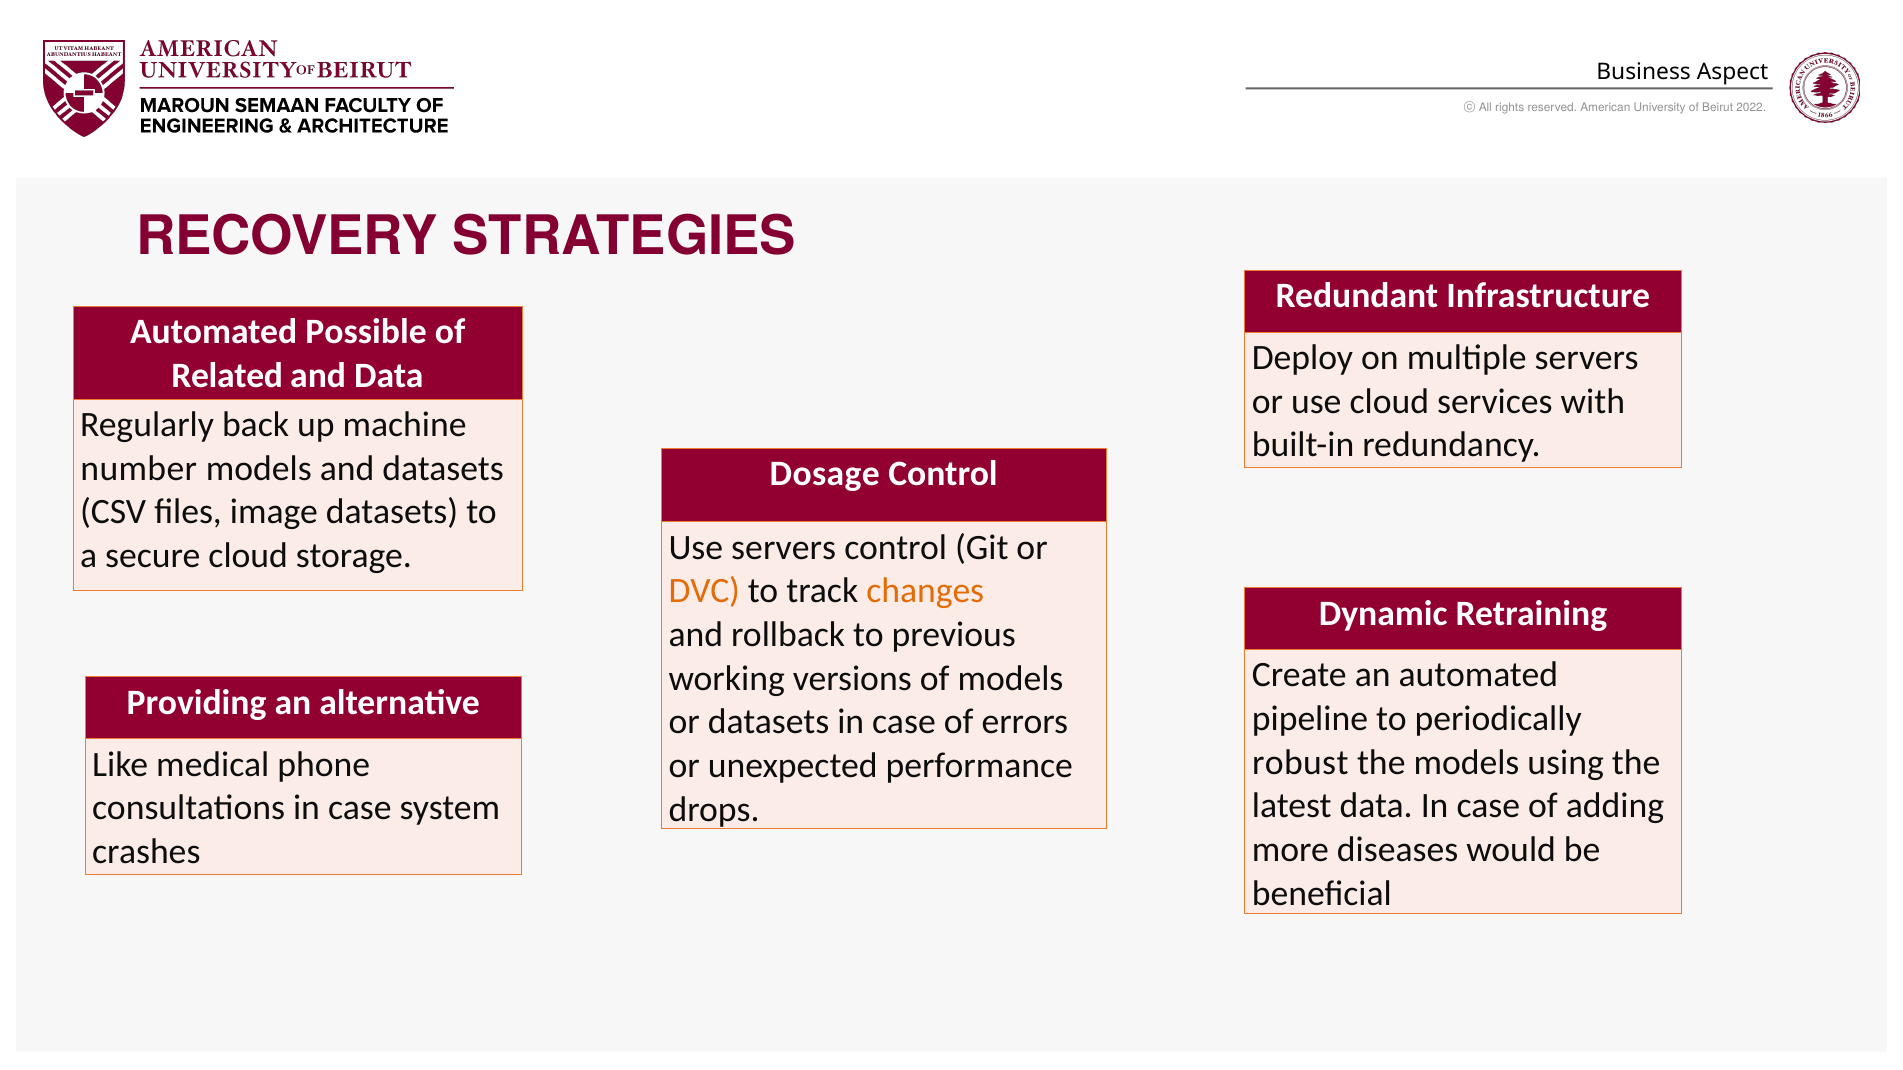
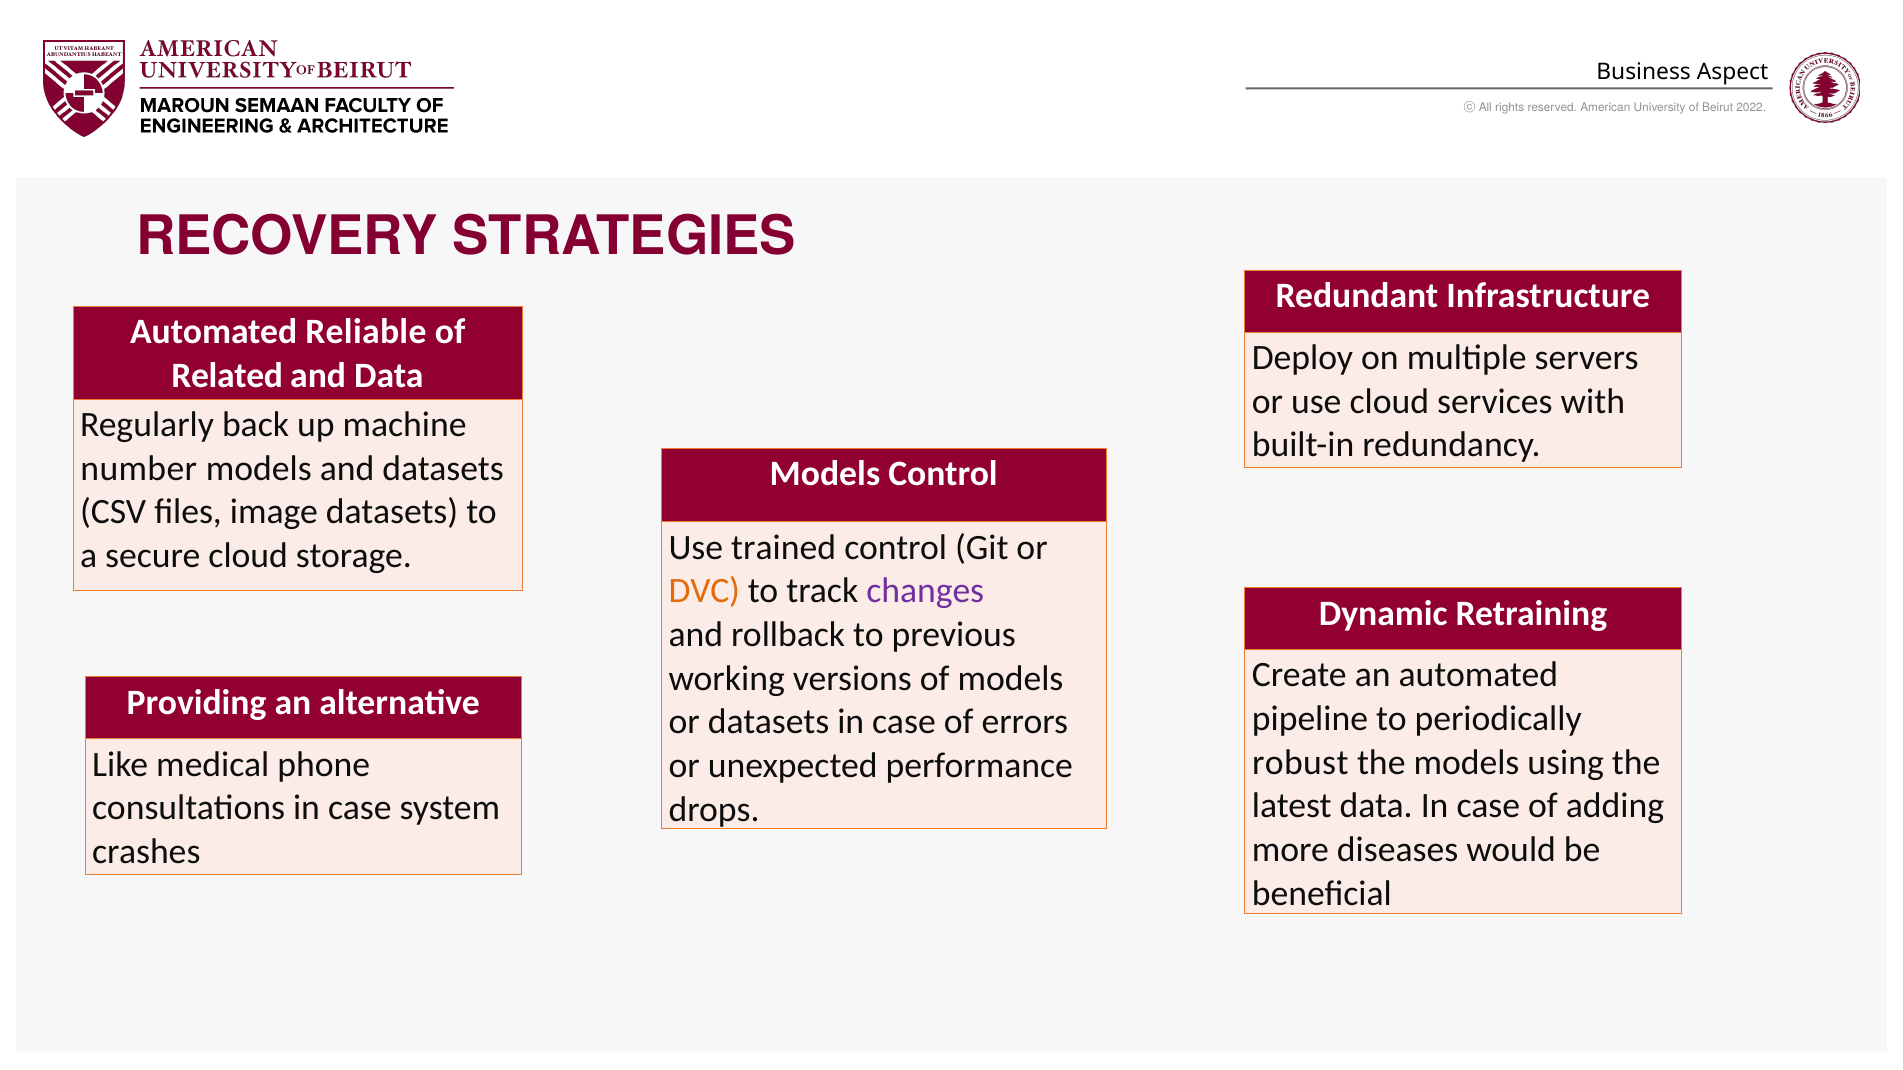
Possible: Possible -> Reliable
Dosage at (825, 474): Dosage -> Models
Use servers: servers -> trained
changes colour: orange -> purple
